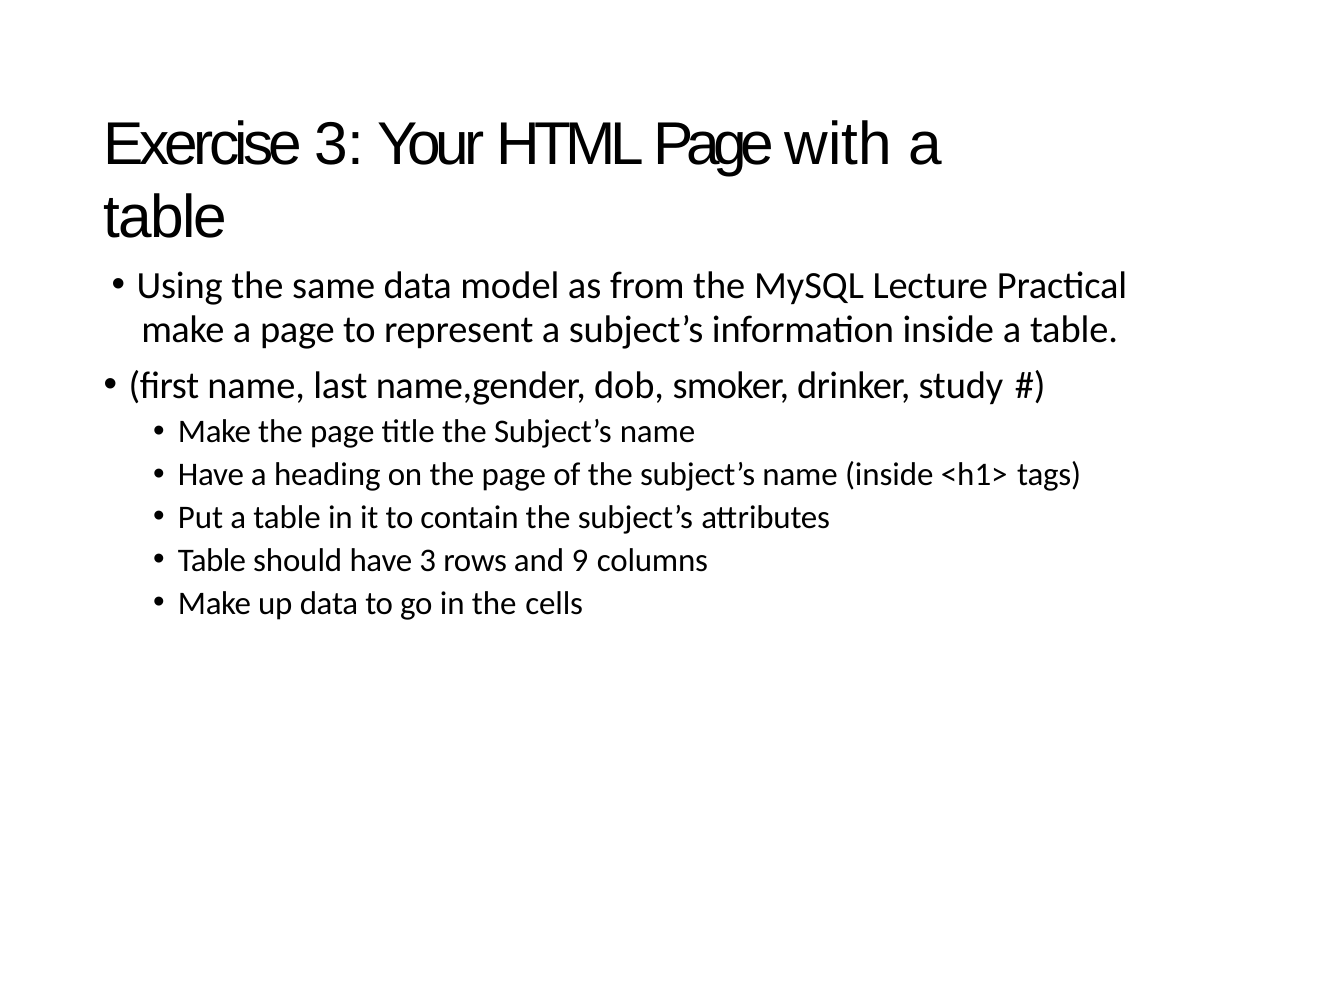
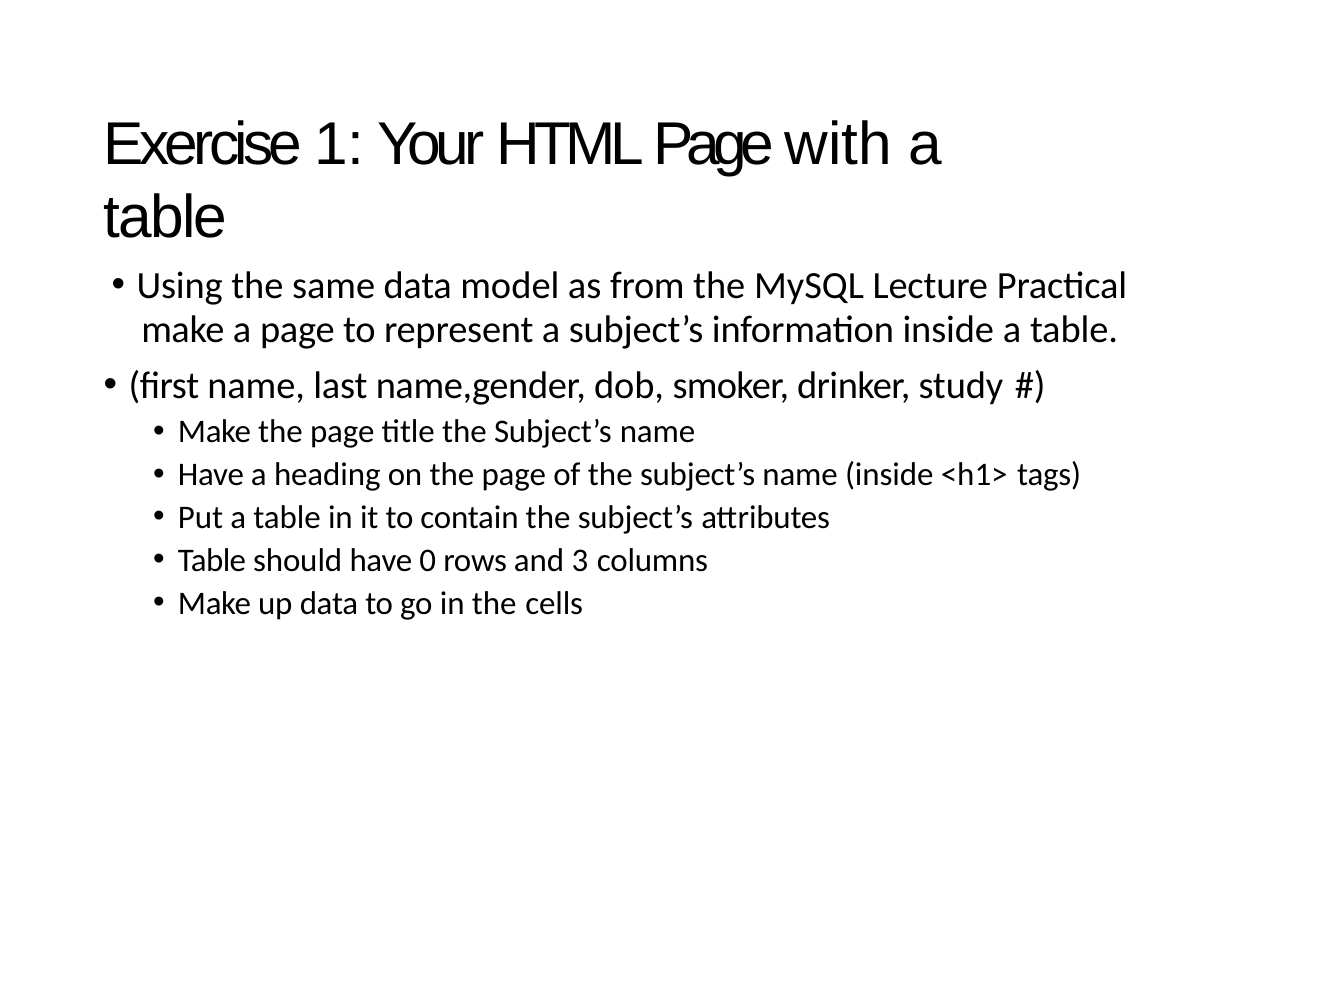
Exercise 3: 3 -> 1
have 3: 3 -> 0
9: 9 -> 3
